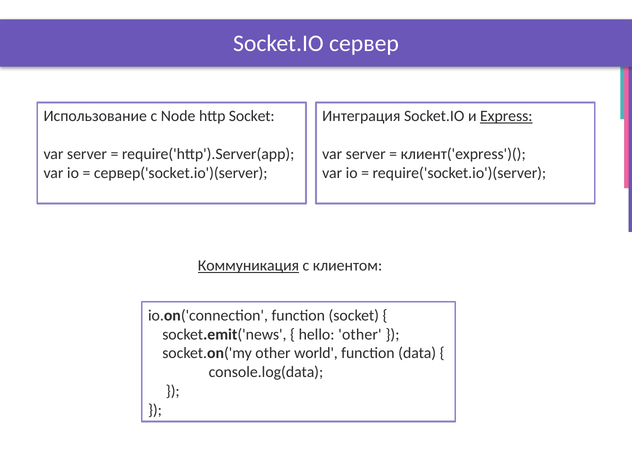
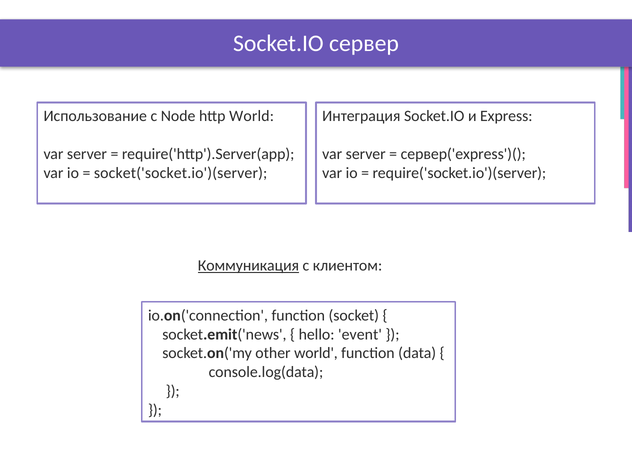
http Socket: Socket -> World
Express underline: present -> none
клиент('express')(: клиент('express')( -> сервер('express')(
сервер('socket.io')(server: сервер('socket.io')(server -> socket('socket.io')(server
hello other: other -> event
